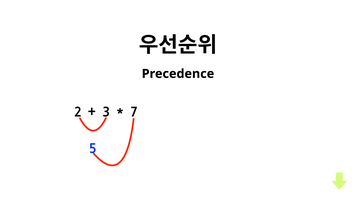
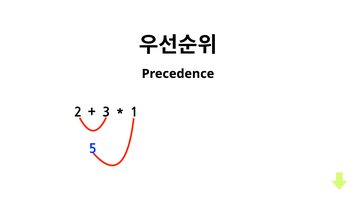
7: 7 -> 1
